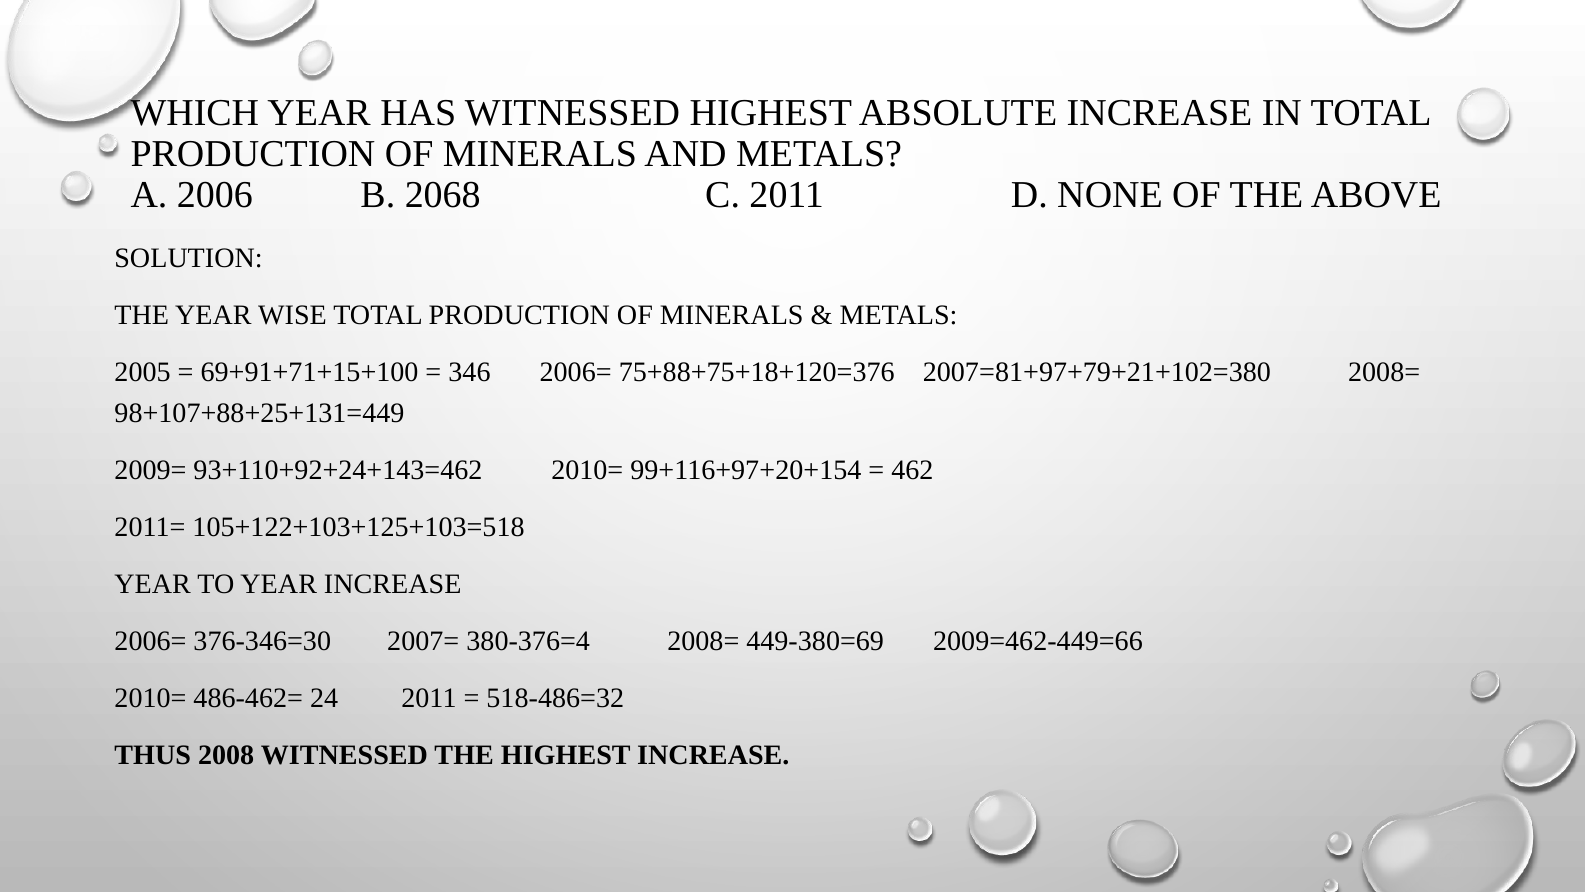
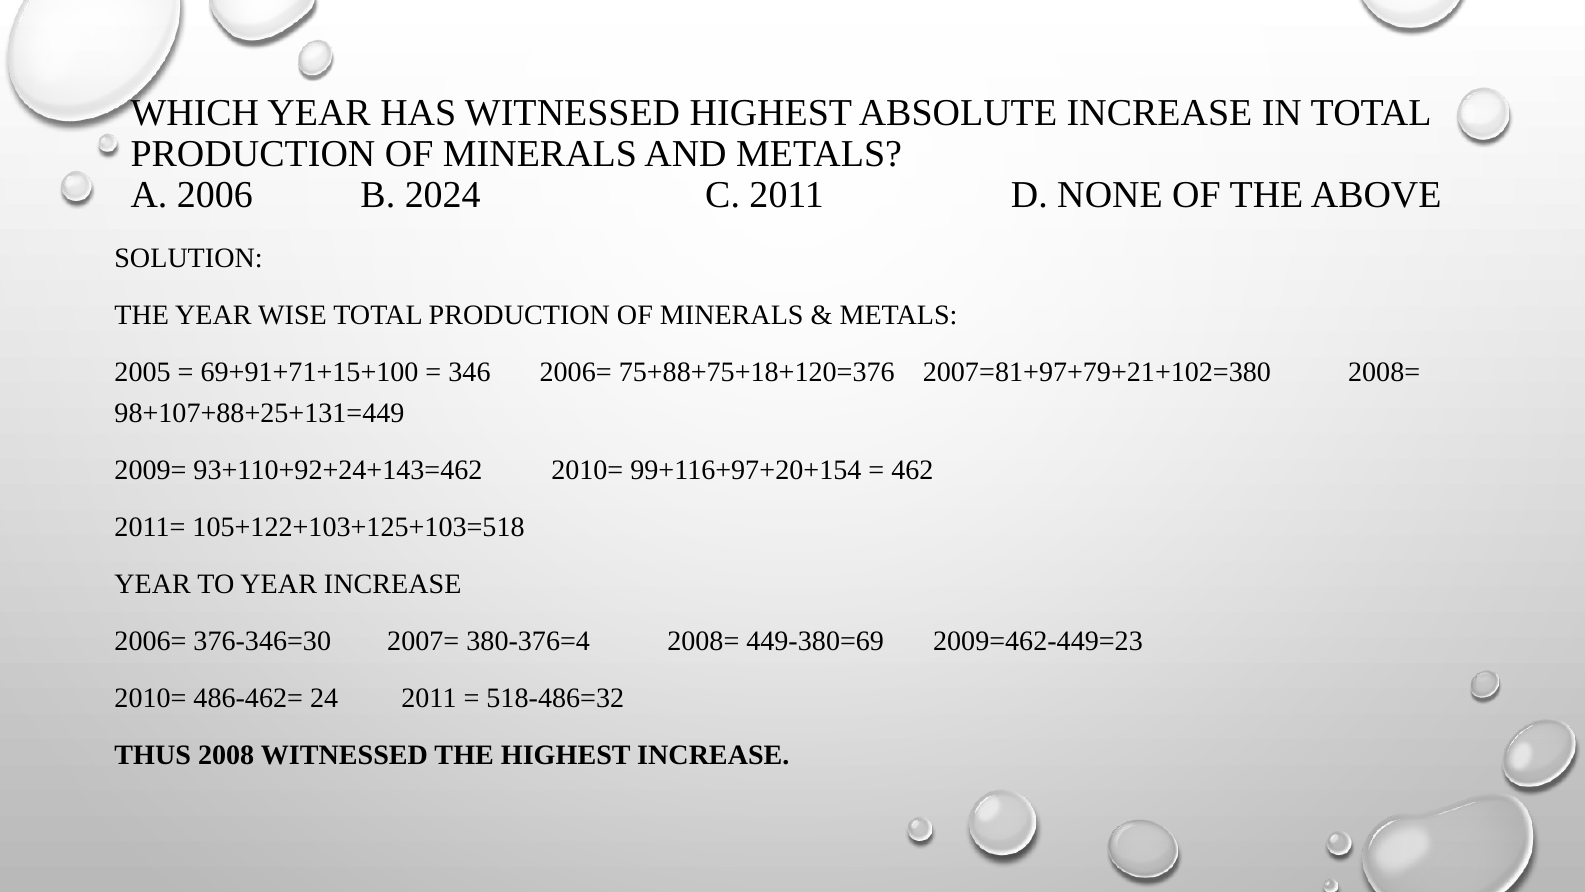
2068: 2068 -> 2024
2009=462-449=66: 2009=462-449=66 -> 2009=462-449=23
